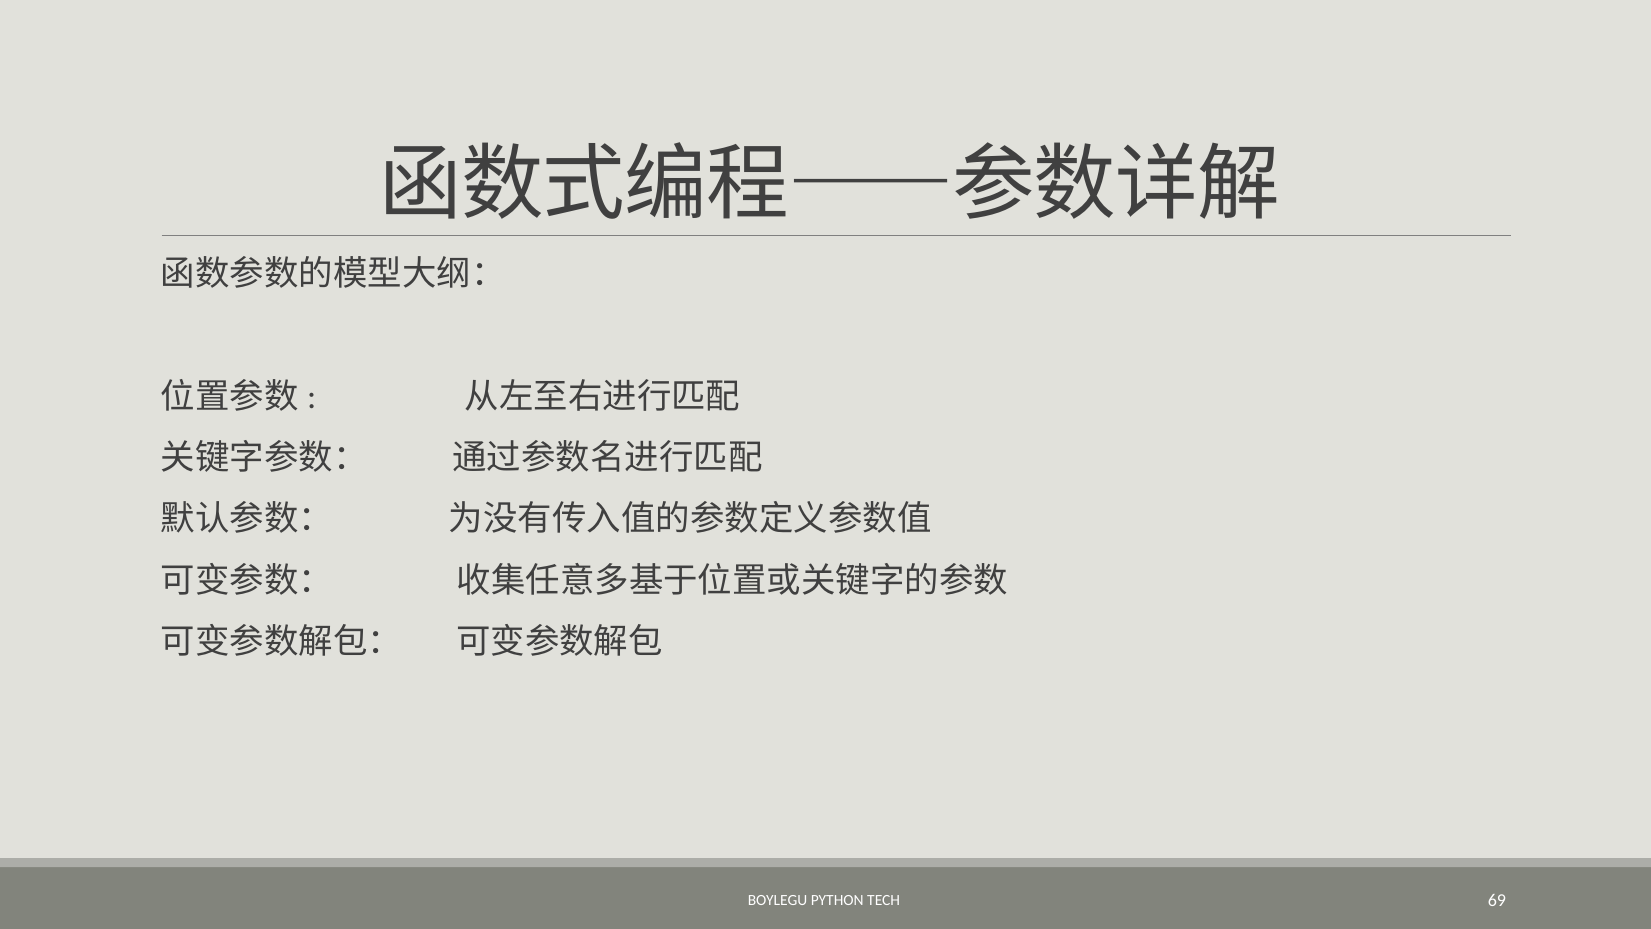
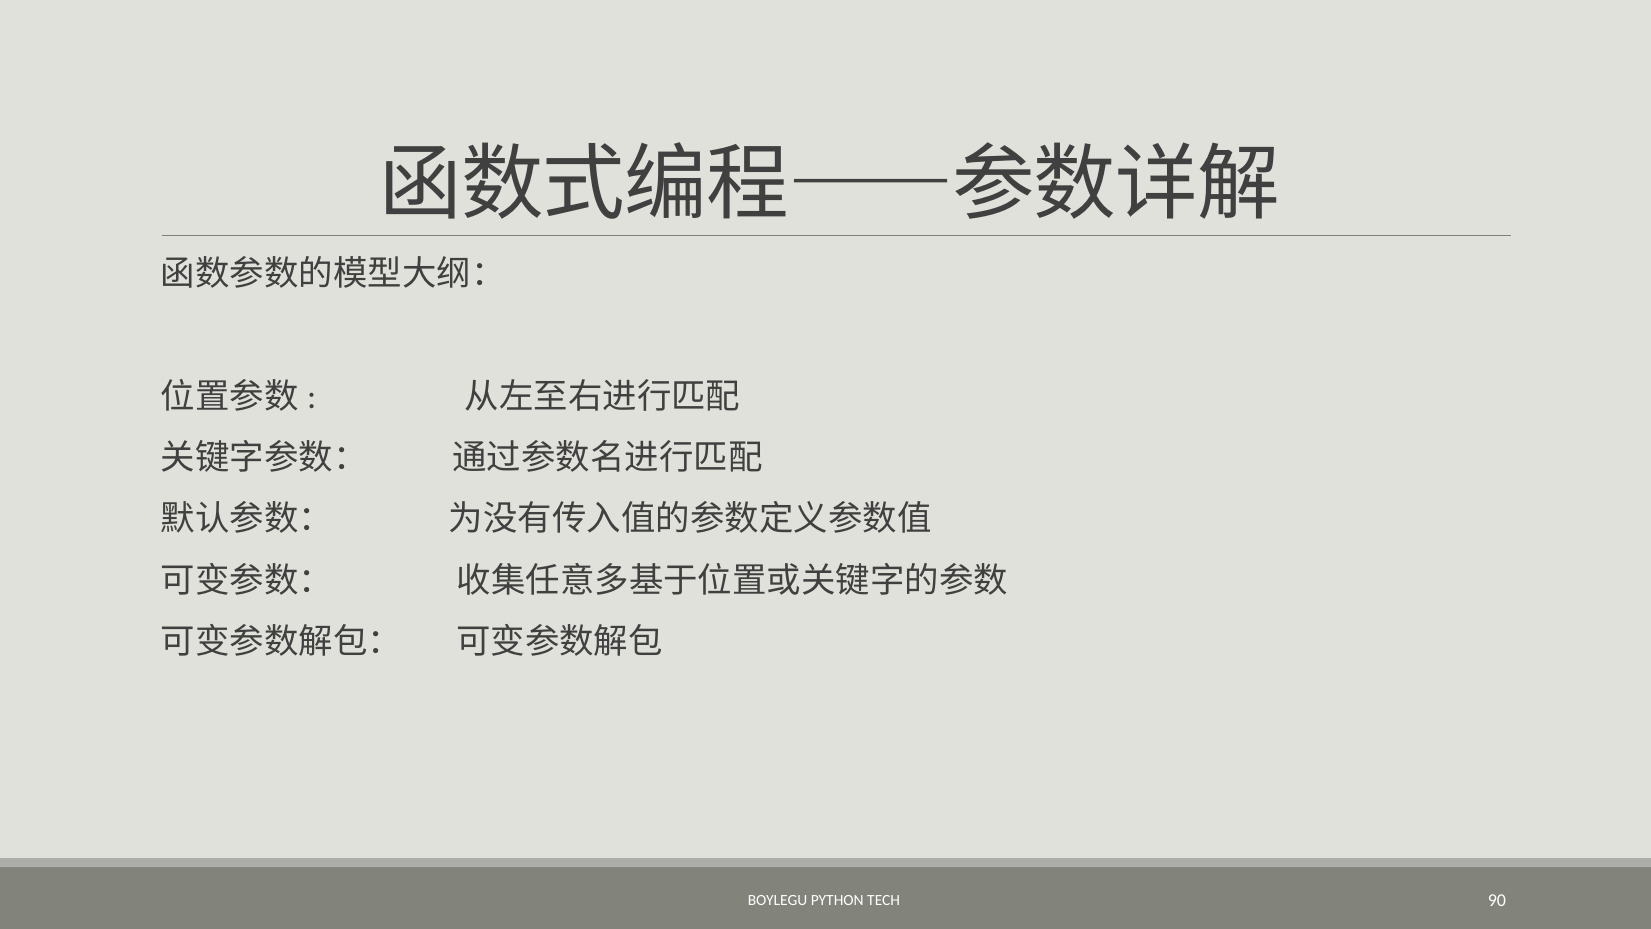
69: 69 -> 90
